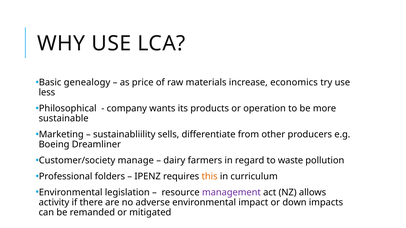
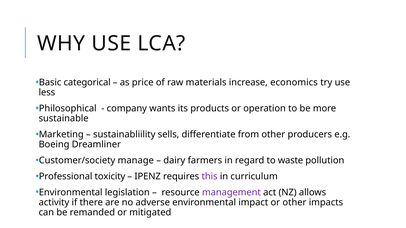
genealogy: genealogy -> categorical
folders: folders -> toxicity
this colour: orange -> purple
or down: down -> other
